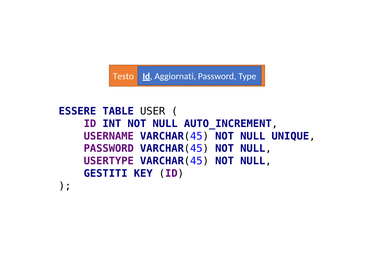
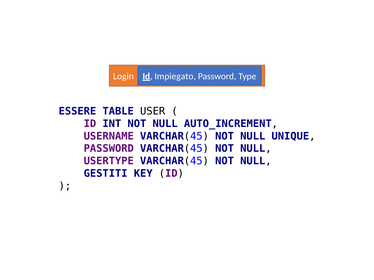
Testo: Testo -> Login
Aggiornati: Aggiornati -> Impiegato
